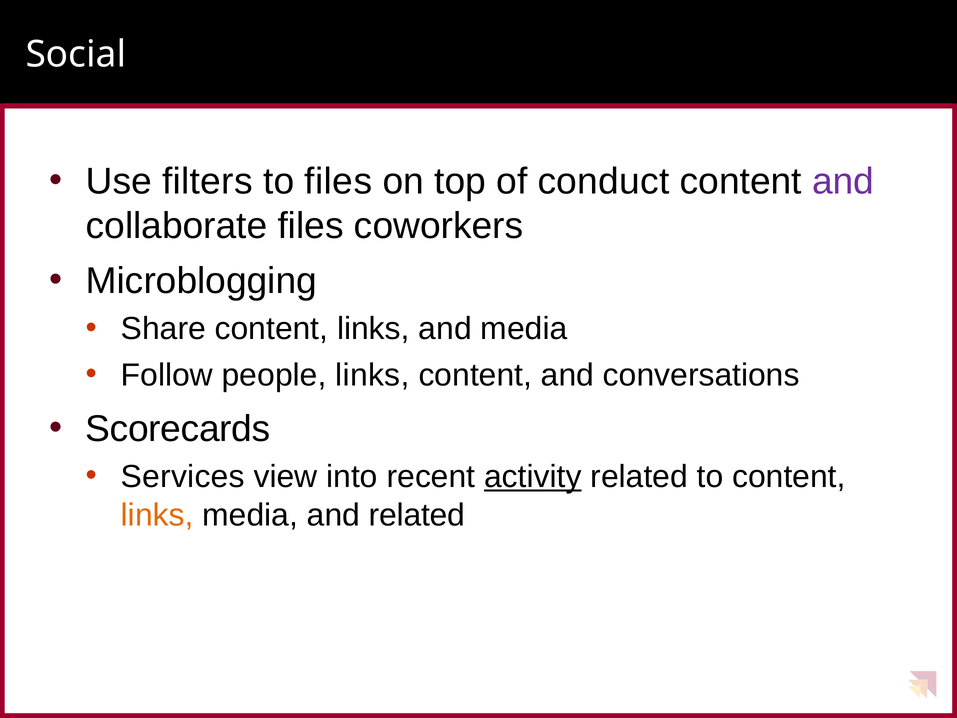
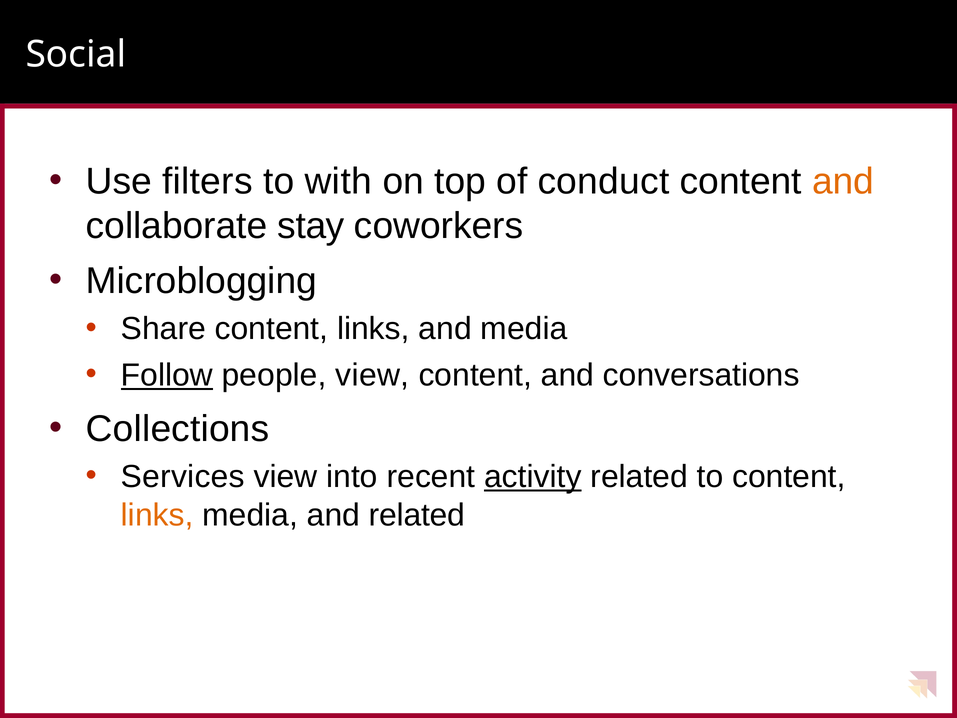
to files: files -> with
and at (843, 181) colour: purple -> orange
collaborate files: files -> stay
Follow underline: none -> present
people links: links -> view
Scorecards: Scorecards -> Collections
